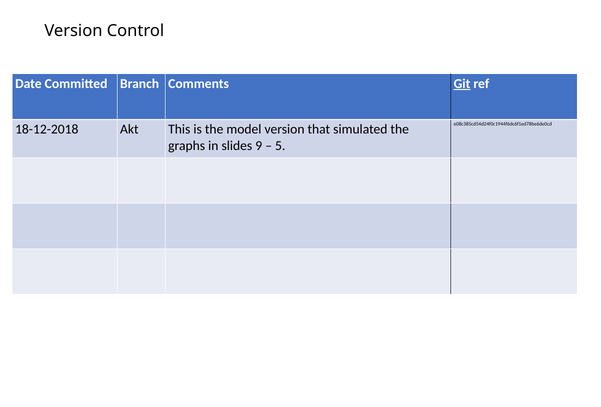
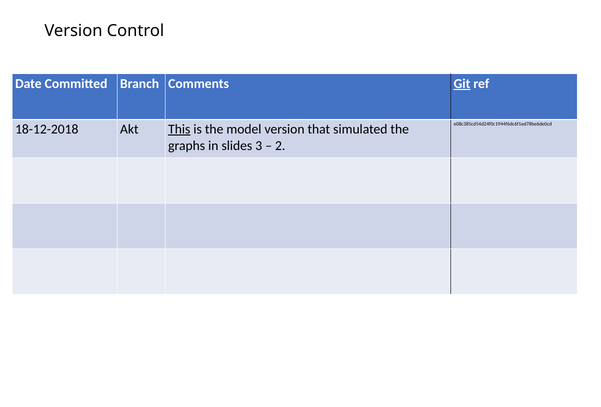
This underline: none -> present
9: 9 -> 3
5: 5 -> 2
